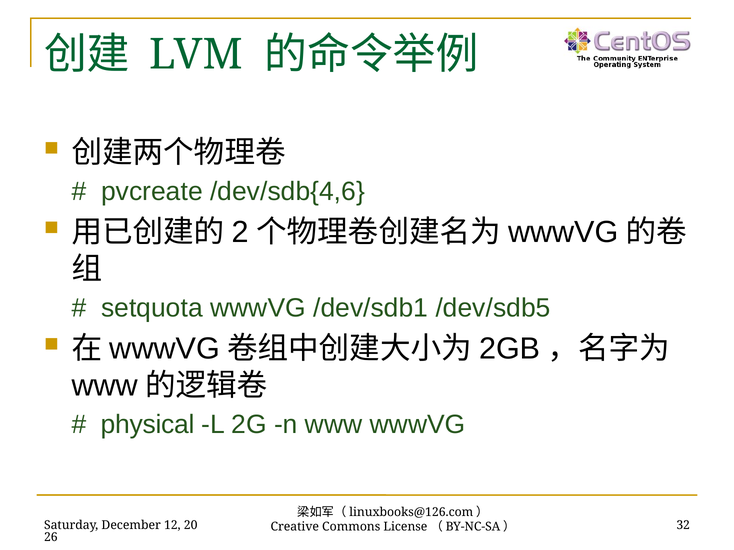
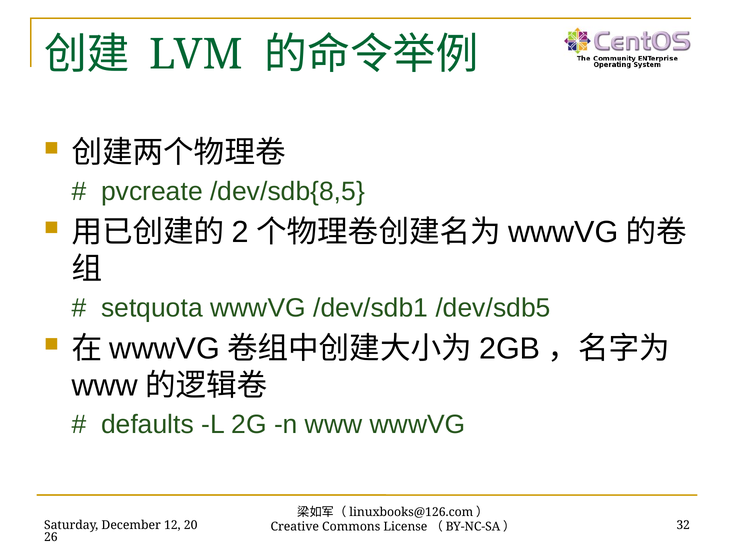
/dev/sdb{4,6: /dev/sdb{4,6 -> /dev/sdb{8,5
physical: physical -> defaults
